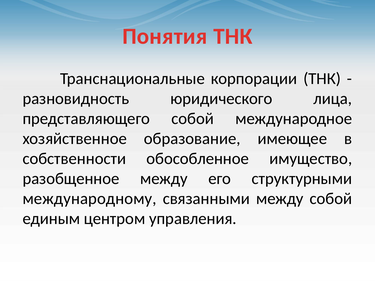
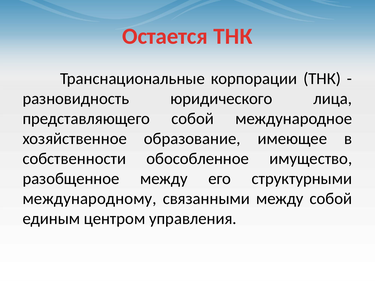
Понятия: Понятия -> Остается
